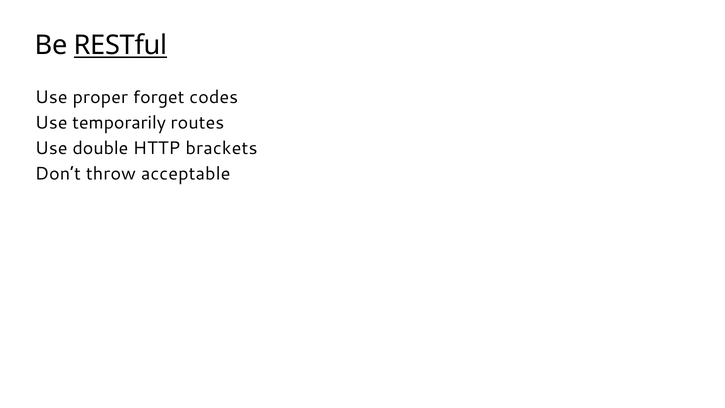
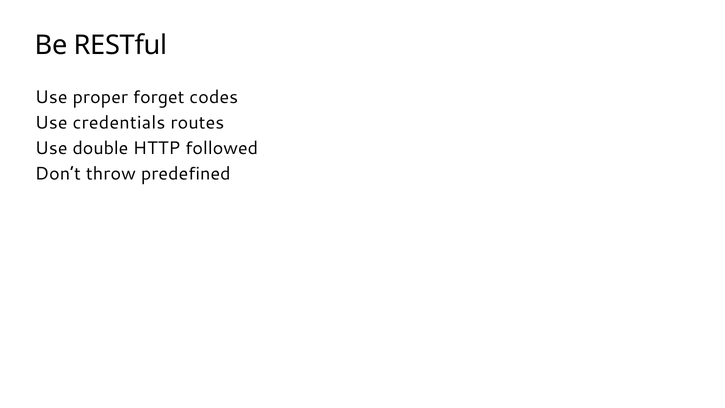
RESTful underline: present -> none
temporarily: temporarily -> credentials
brackets: brackets -> followed
acceptable: acceptable -> predefined
